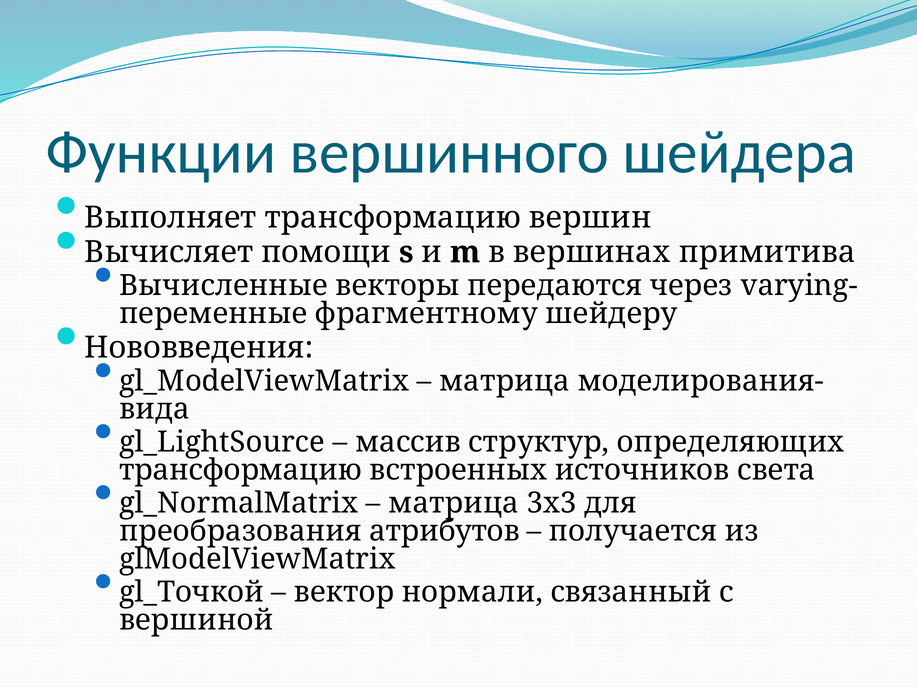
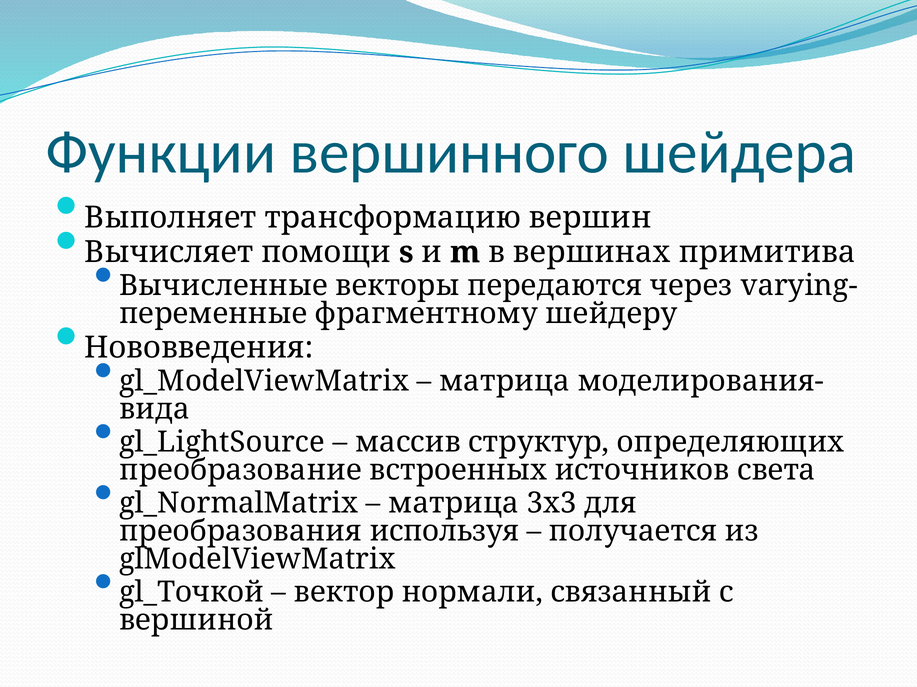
трансформацию at (241, 471): трансформацию -> преобразование
атрибутов: атрибутов -> используя
